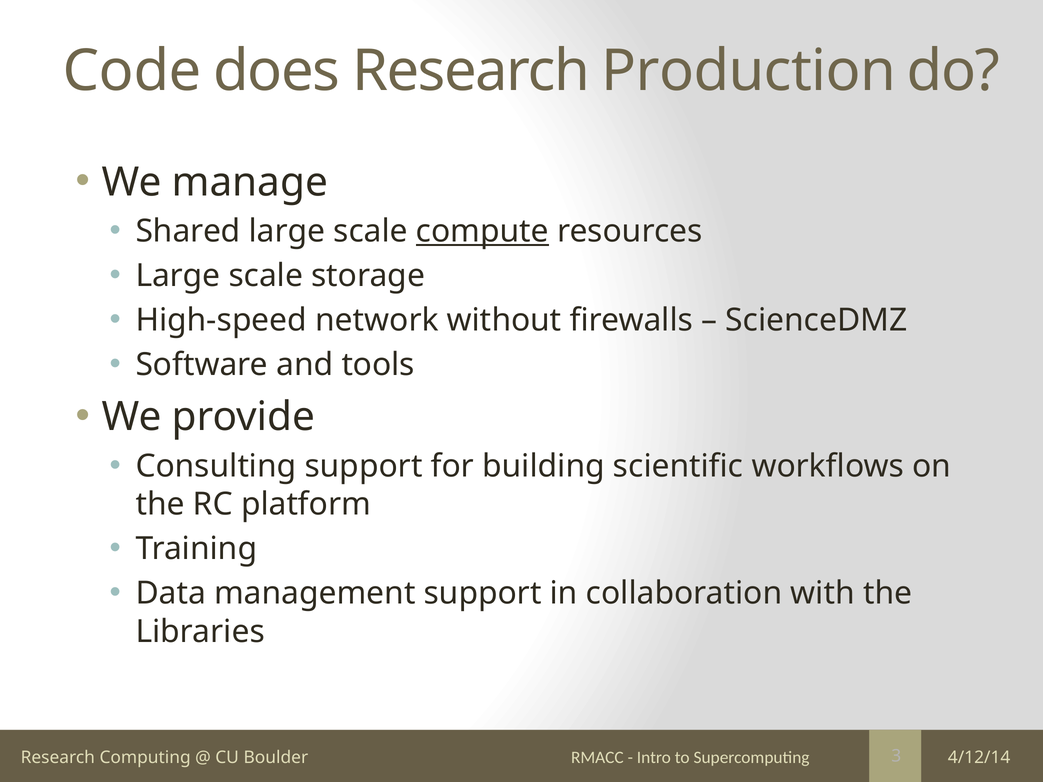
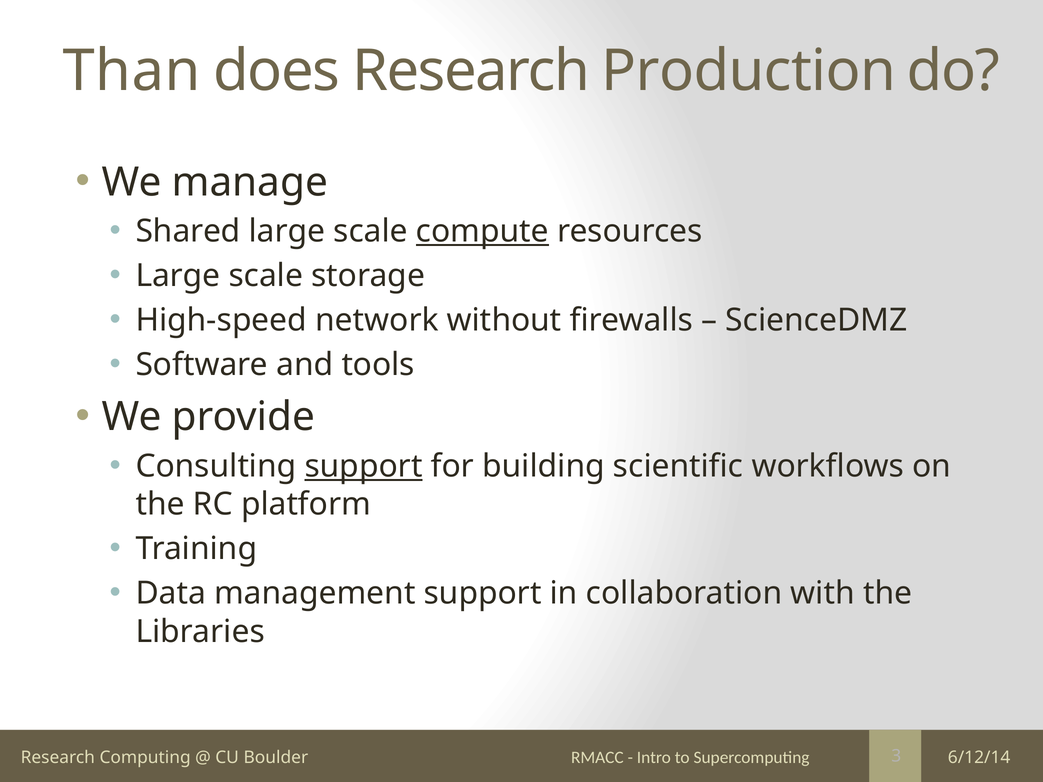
Code: Code -> Than
support at (364, 466) underline: none -> present
4/12/14: 4/12/14 -> 6/12/14
